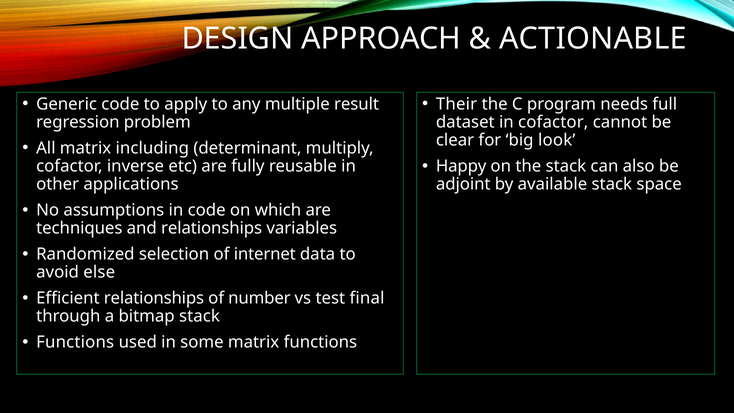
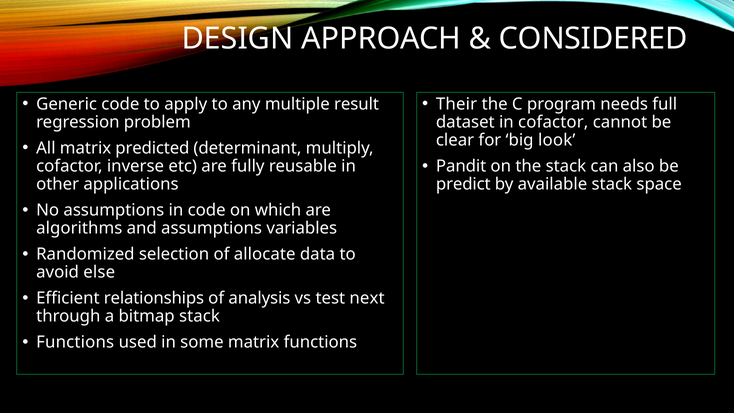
ACTIONABLE: ACTIONABLE -> CONSIDERED
including: including -> predicted
Happy: Happy -> Pandit
adjoint: adjoint -> predict
techniques: techniques -> algorithms
and relationships: relationships -> assumptions
internet: internet -> allocate
number: number -> analysis
final: final -> next
